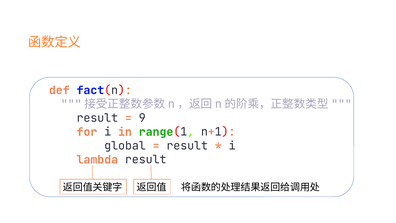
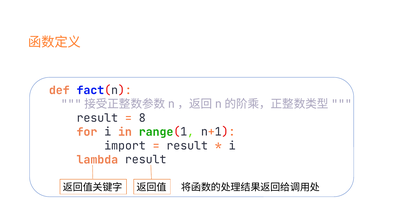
9: 9 -> 8
global: global -> import
